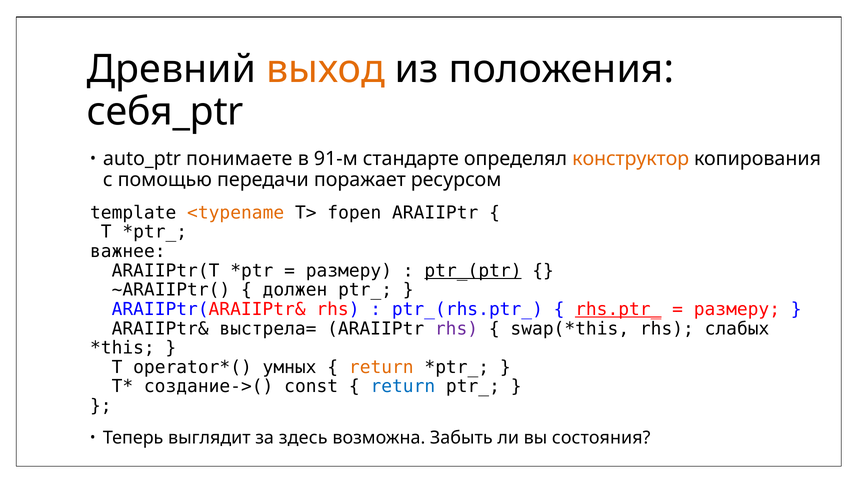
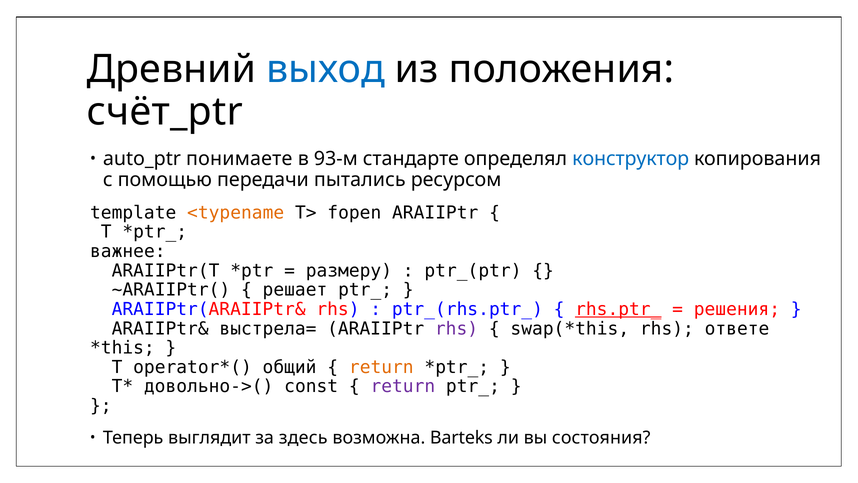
выход colour: orange -> blue
себя_ptr: себя_ptr -> счёт_ptr
91-м: 91-м -> 93-м
конструктор colour: orange -> blue
поражает: поражает -> пытались
ptr_(ptr underline: present -> none
должен: должен -> решает
размеру at (737, 309): размеру -> решения
слабых: слабых -> ответе
умных: умных -> общий
создание->(: создание->( -> довольно->(
return at (403, 386) colour: blue -> purple
Забыть: Забыть -> Barteks
